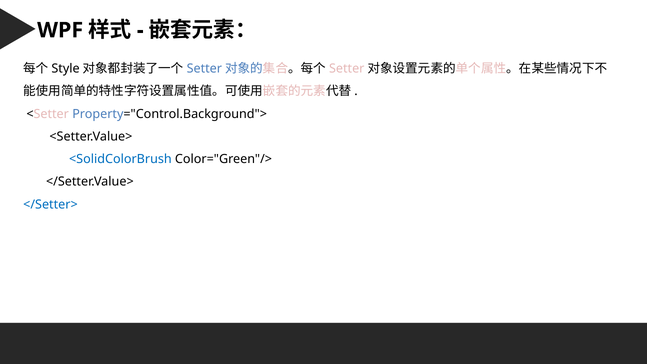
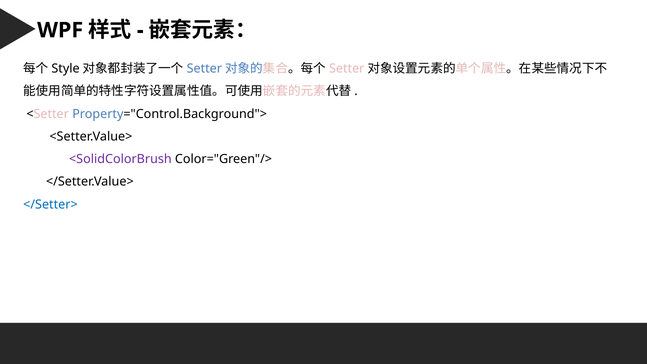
<SolidColorBrush colour: blue -> purple
